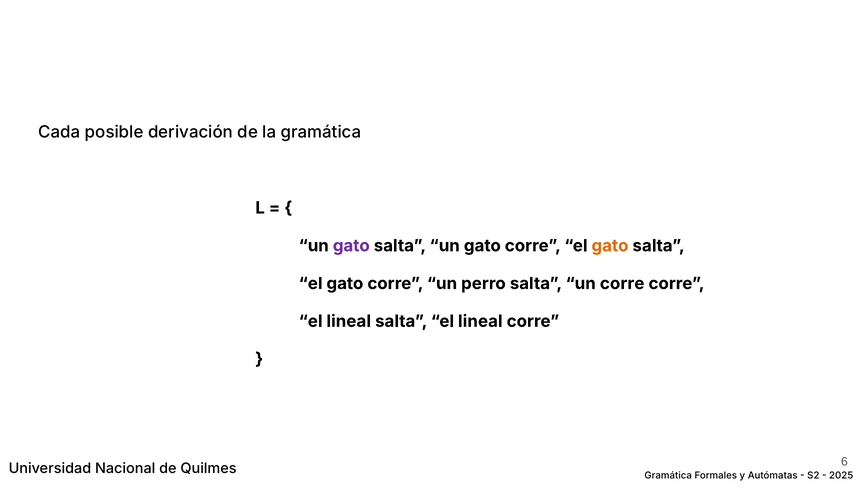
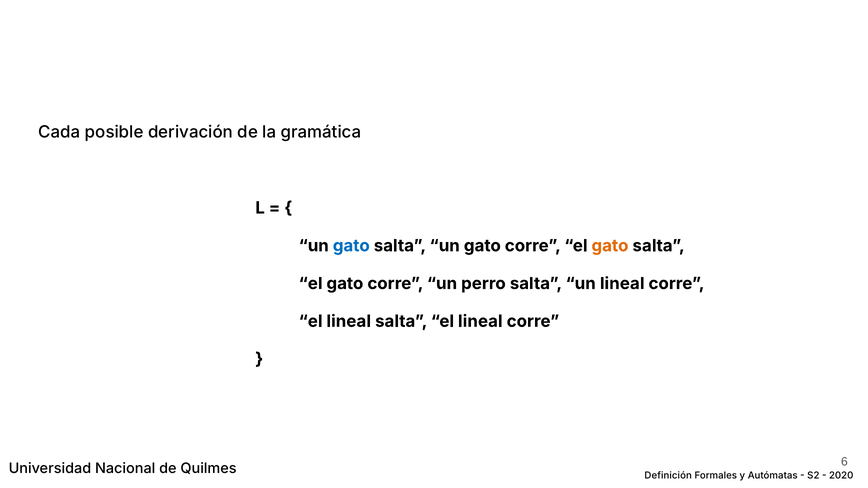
gato at (351, 246) colour: purple -> blue
un corre: corre -> lineal
Quilmes Gramática: Gramática -> Definición
2025: 2025 -> 2020
